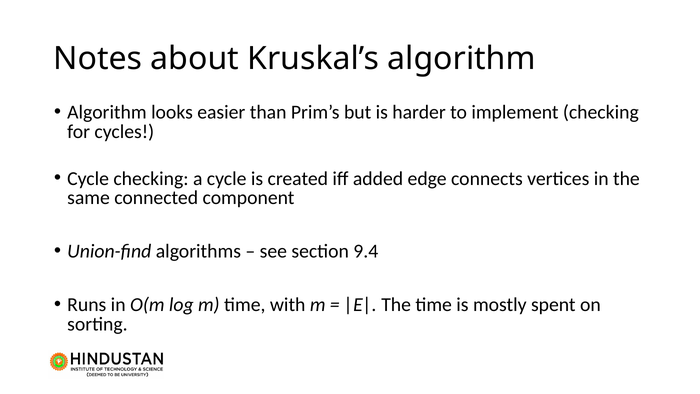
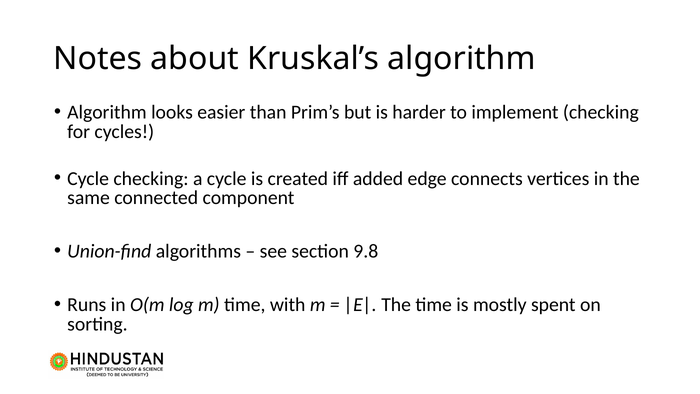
9.4: 9.4 -> 9.8
